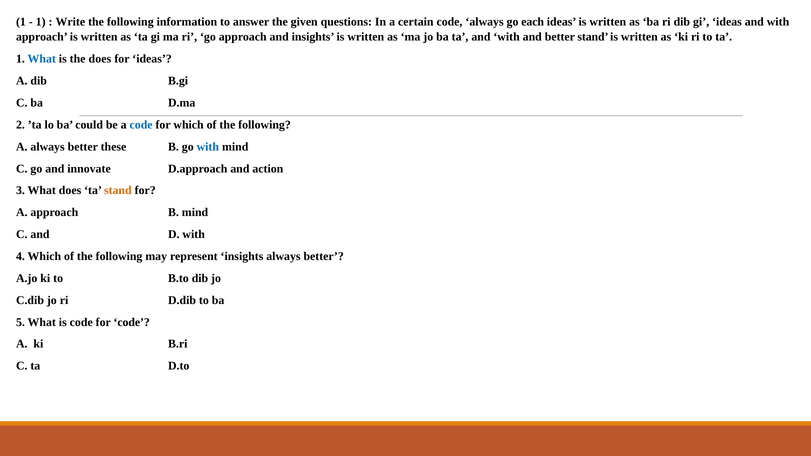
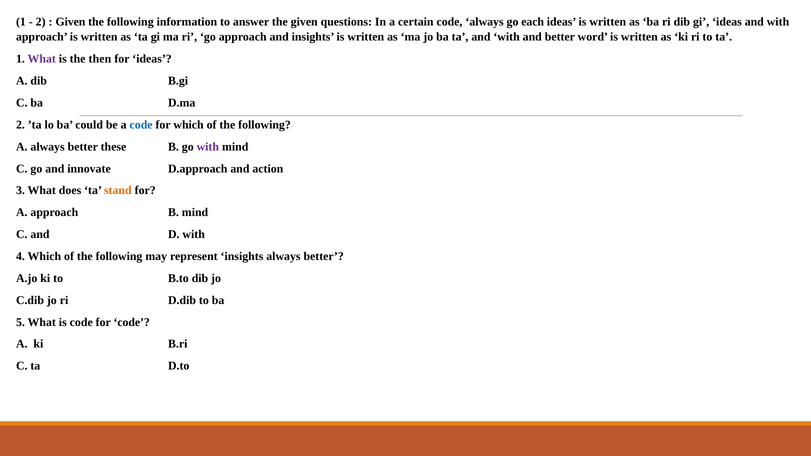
1 at (41, 22): 1 -> 2
Write at (70, 22): Write -> Given
better stand: stand -> word
What at (42, 59) colour: blue -> purple
the does: does -> then
with at (208, 147) colour: blue -> purple
